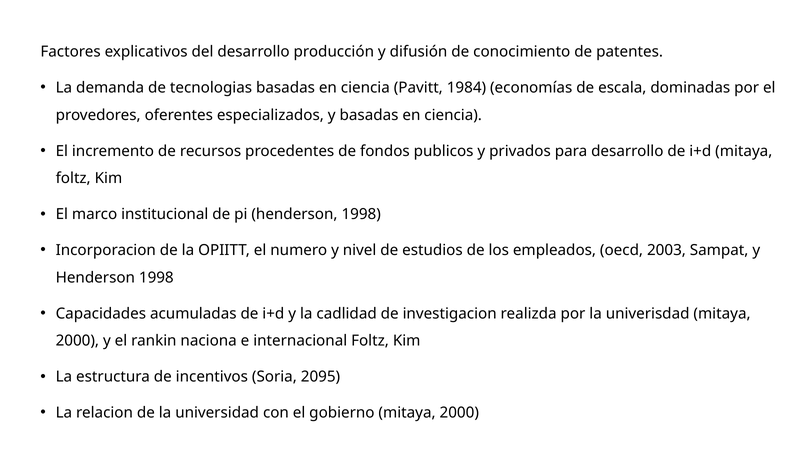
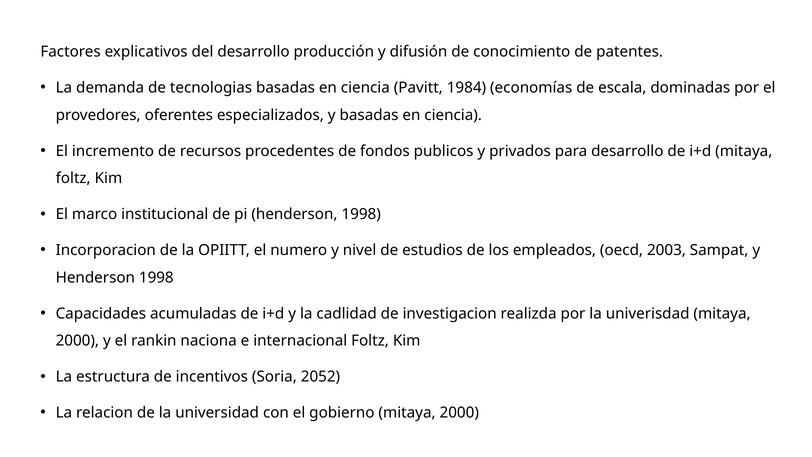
2095: 2095 -> 2052
